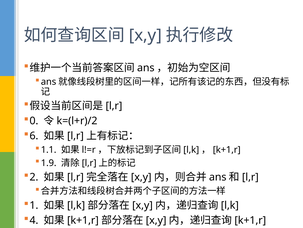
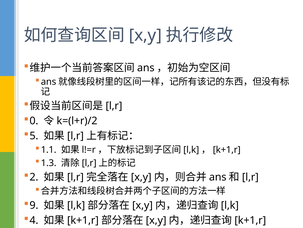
6: 6 -> 5
1.9: 1.9 -> 1.3
1: 1 -> 9
